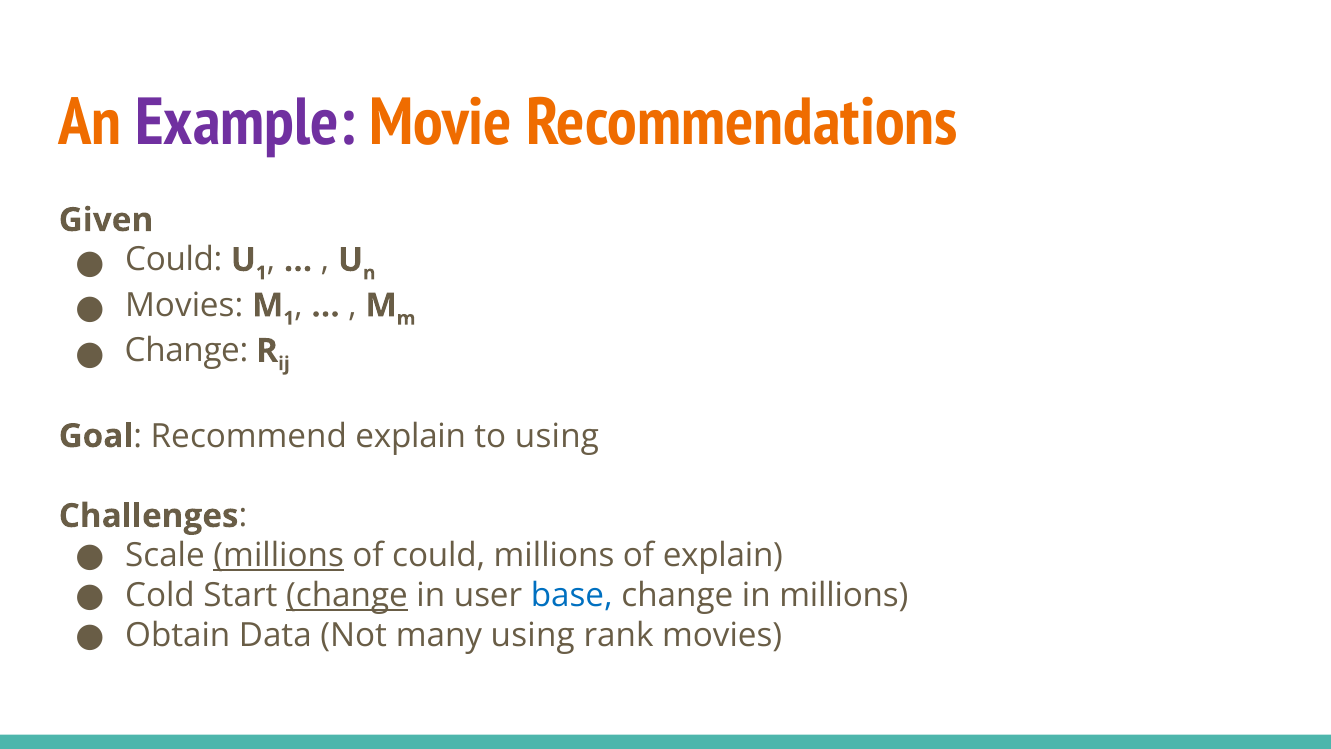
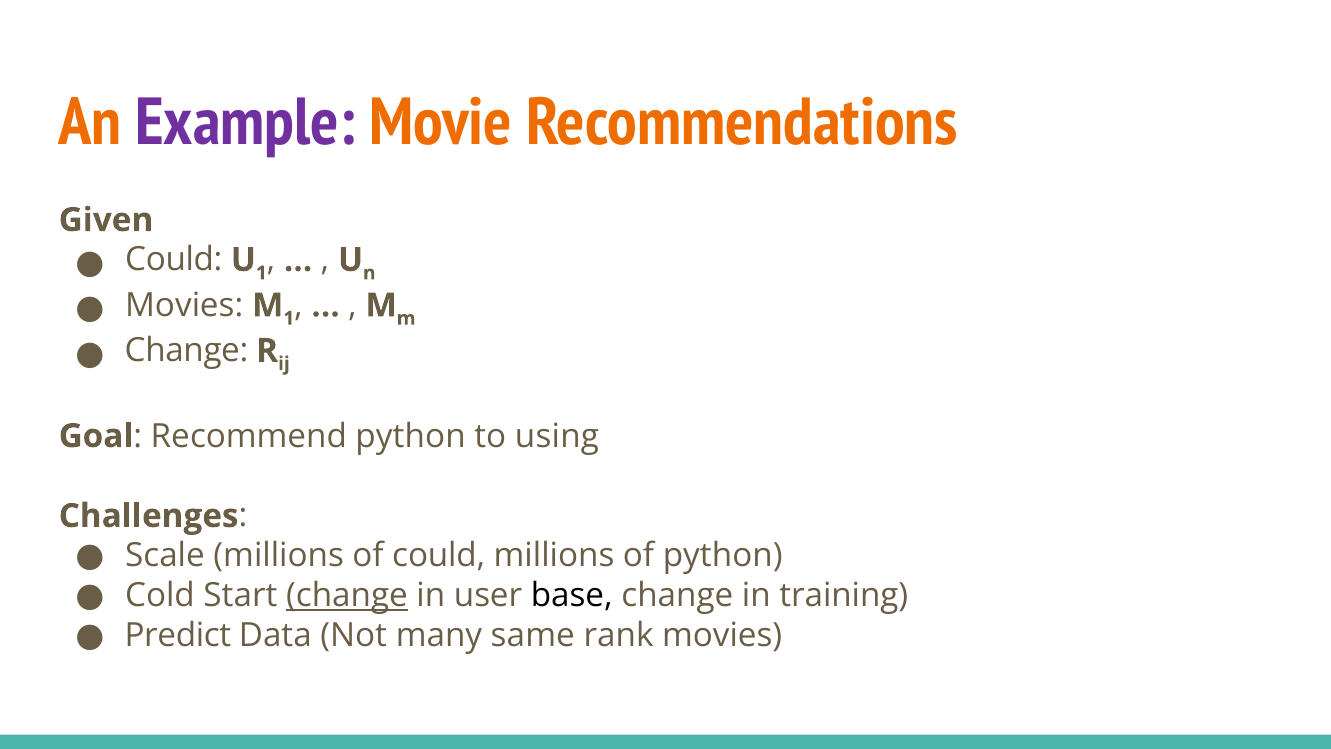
Recommend explain: explain -> python
millions at (279, 556) underline: present -> none
of explain: explain -> python
base colour: blue -> black
in millions: millions -> training
Obtain: Obtain -> Predict
many using: using -> same
